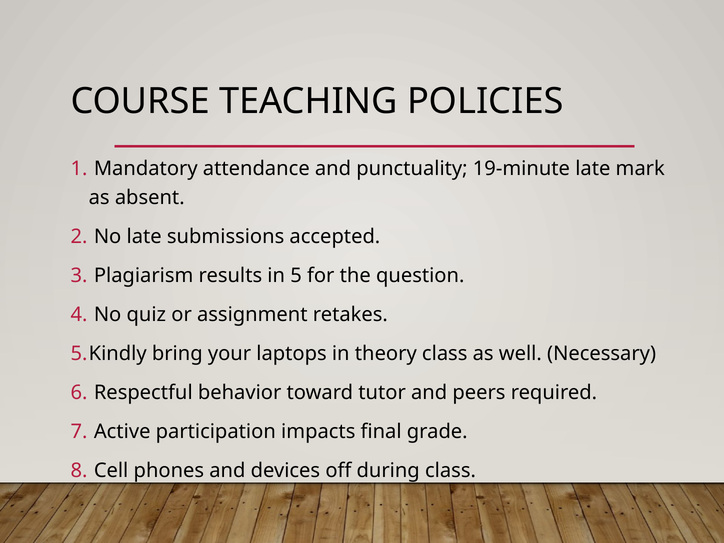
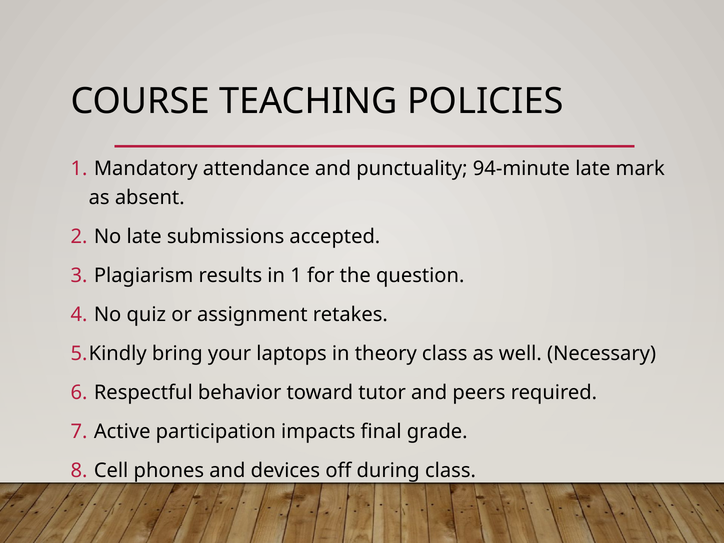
19-minute: 19-minute -> 94-minute
in 5: 5 -> 1
